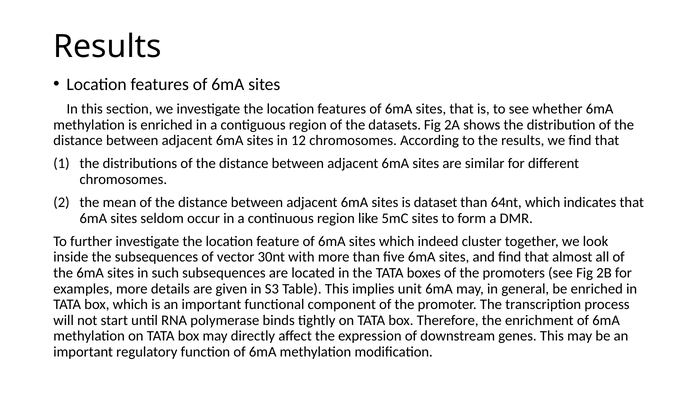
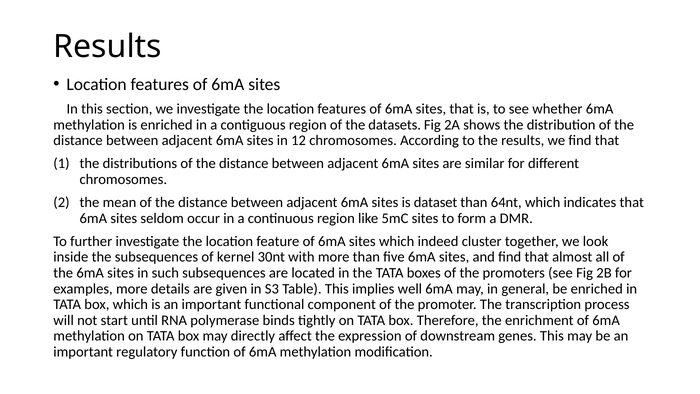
vector: vector -> kernel
unit: unit -> well
